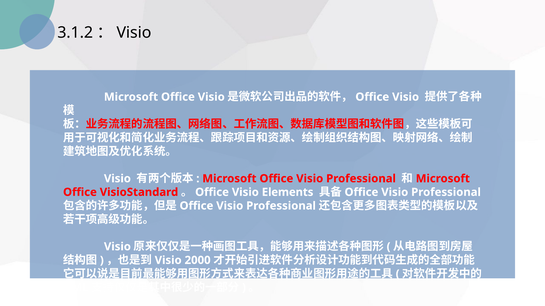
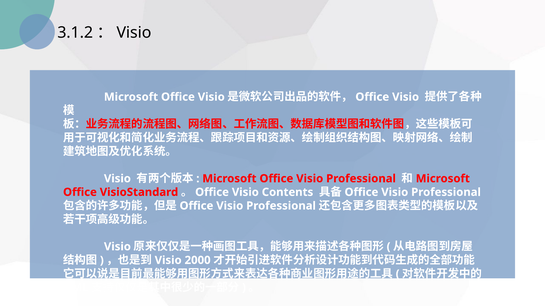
Elements: Elements -> Contents
